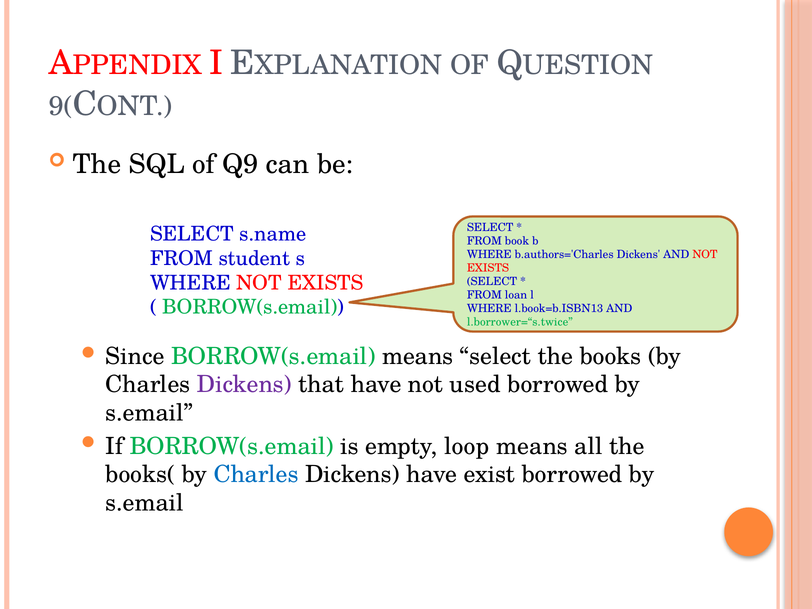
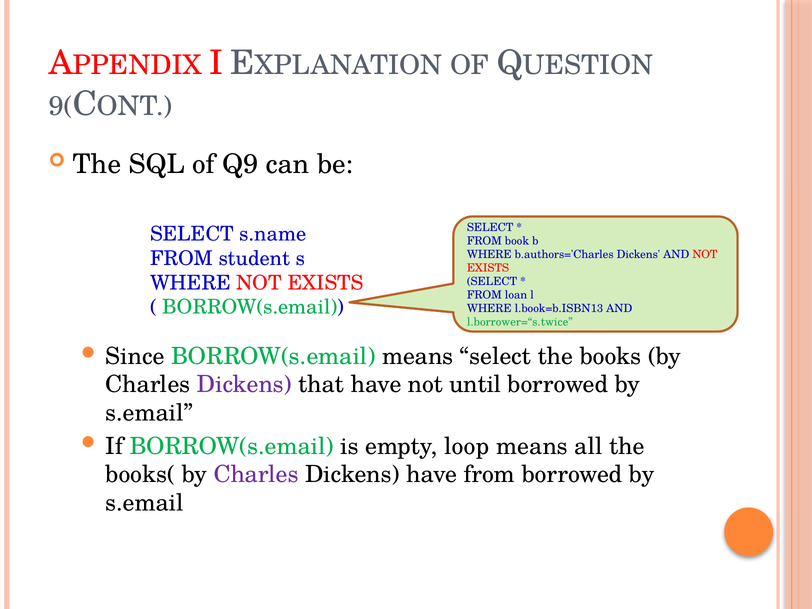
used: used -> until
Charles at (256, 475) colour: blue -> purple
have exist: exist -> from
